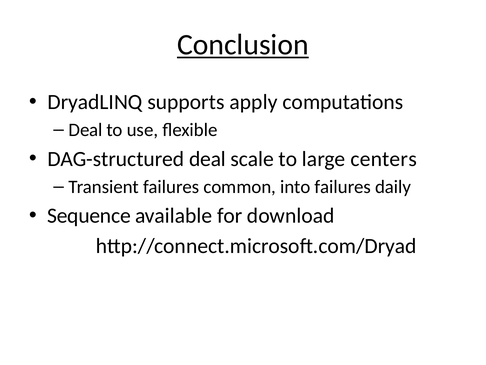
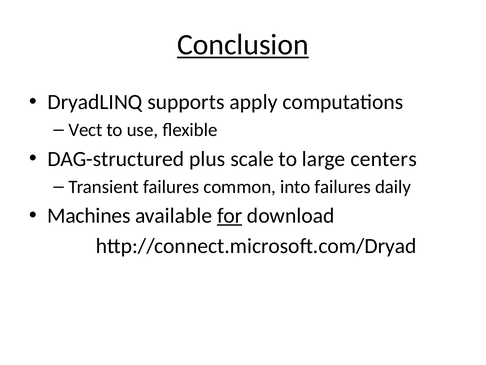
Deal at (85, 130): Deal -> Vect
DAG-structured deal: deal -> plus
Sequence: Sequence -> Machines
for underline: none -> present
